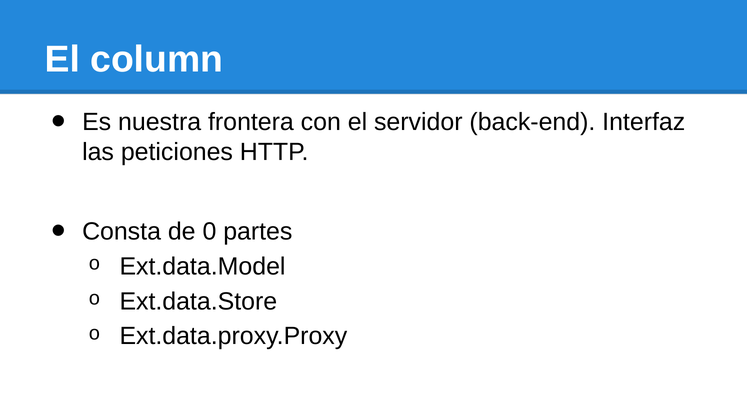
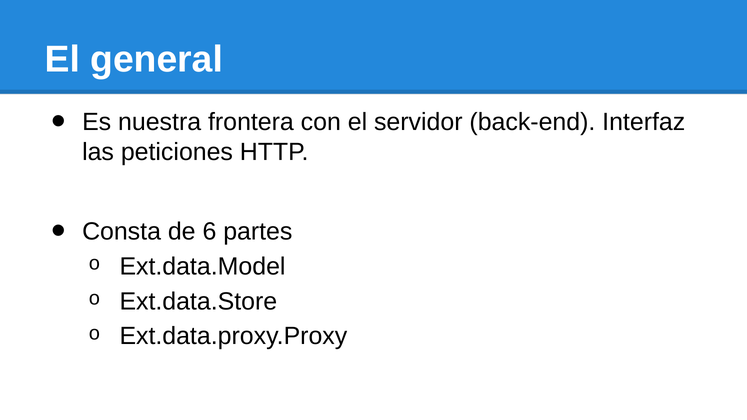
column: column -> general
0: 0 -> 6
